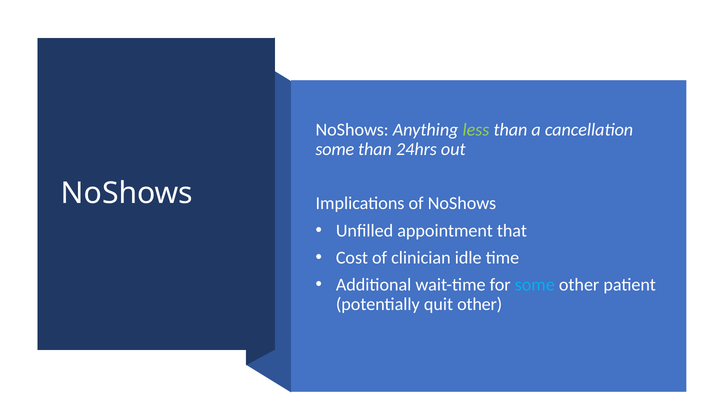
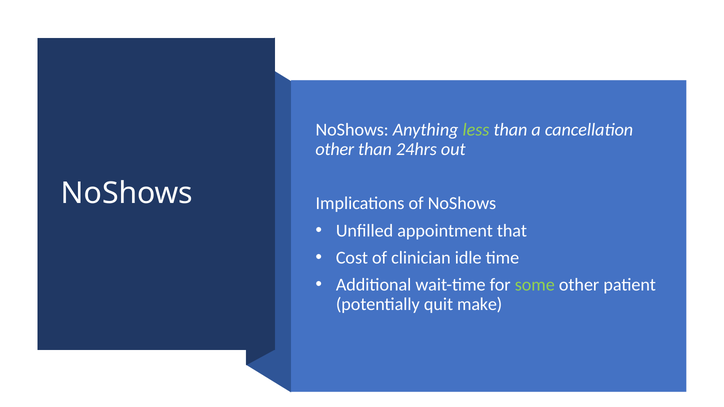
some at (335, 149): some -> other
some at (535, 285) colour: light blue -> light green
quit other: other -> make
